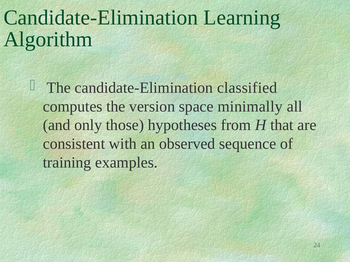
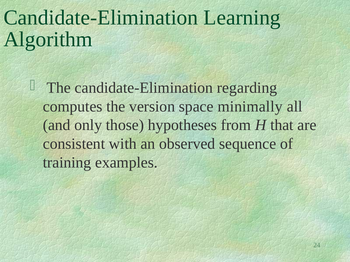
classified: classified -> regarding
